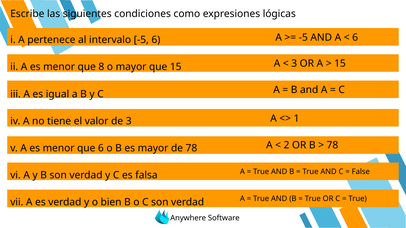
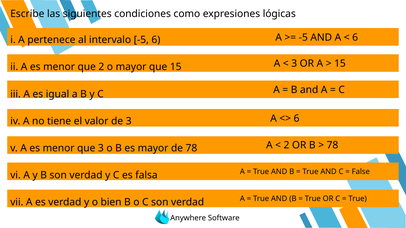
que 8: 8 -> 2
1 at (297, 119): 1 -> 6
que 6: 6 -> 3
